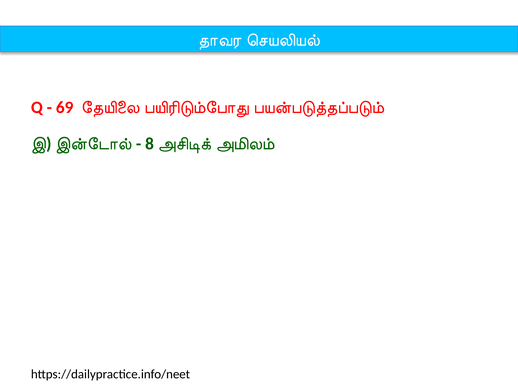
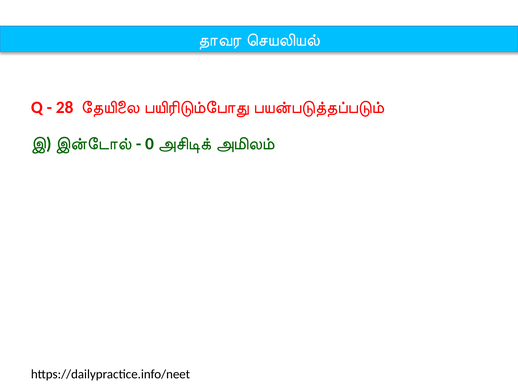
69: 69 -> 28
8: 8 -> 0
